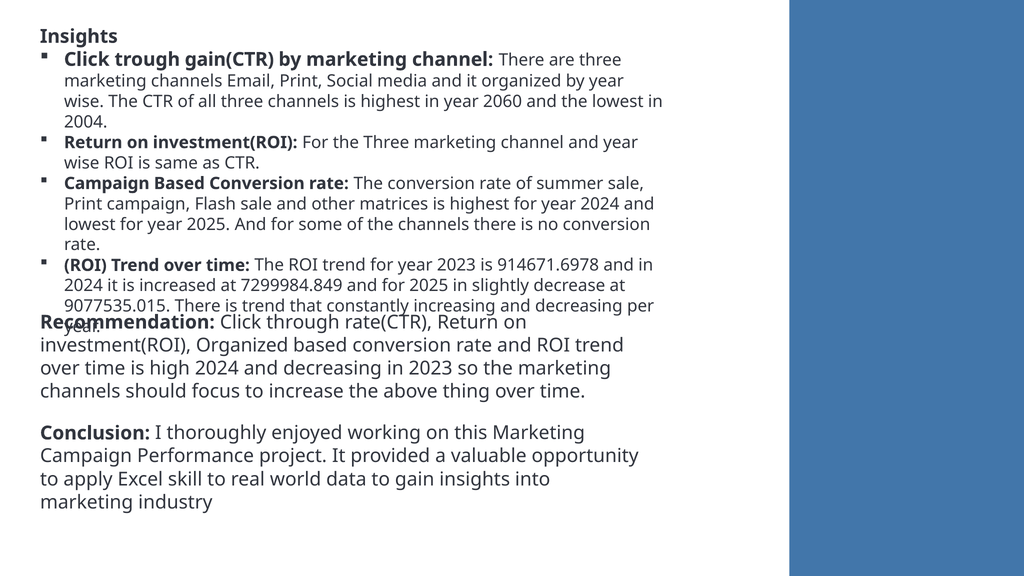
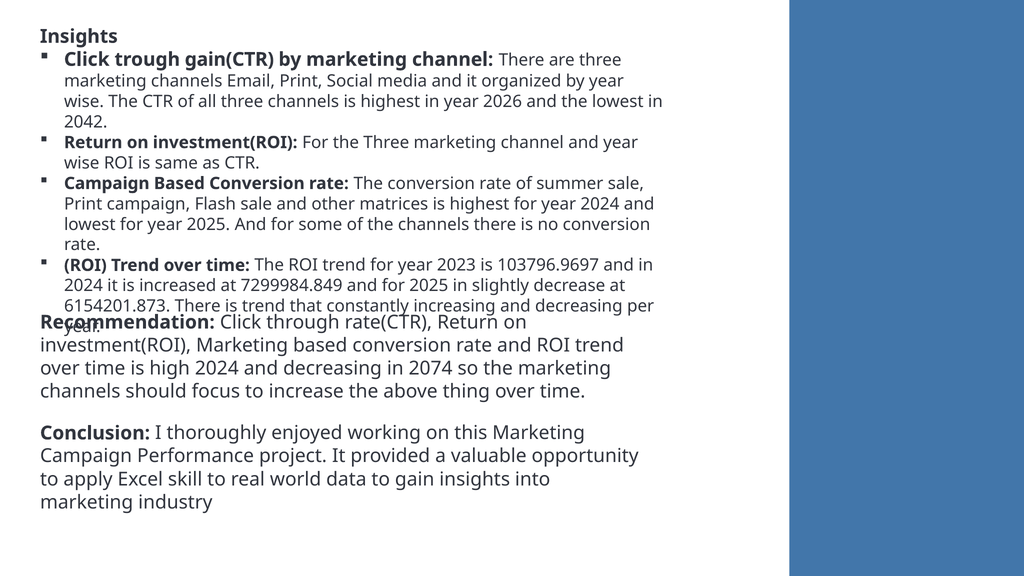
2060: 2060 -> 2026
2004: 2004 -> 2042
914671.6978: 914671.6978 -> 103796.9697
9077535.015: 9077535.015 -> 6154201.873
investment(ROI Organized: Organized -> Marketing
in 2023: 2023 -> 2074
